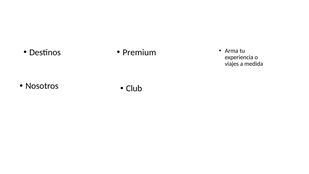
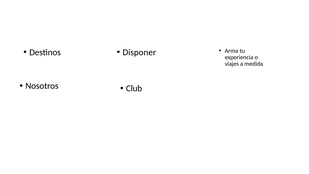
Premium: Premium -> Disponer
